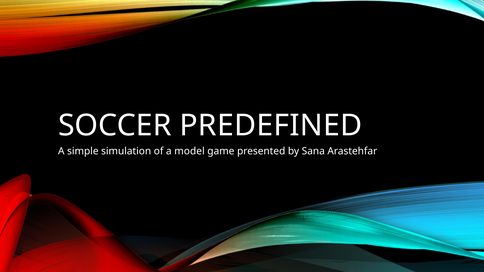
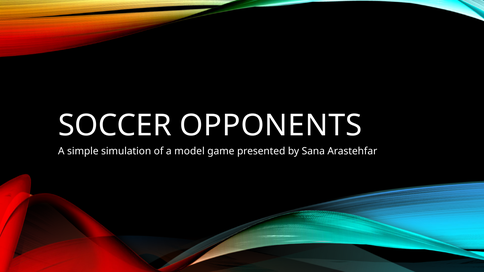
PREDEFINED: PREDEFINED -> OPPONENTS
